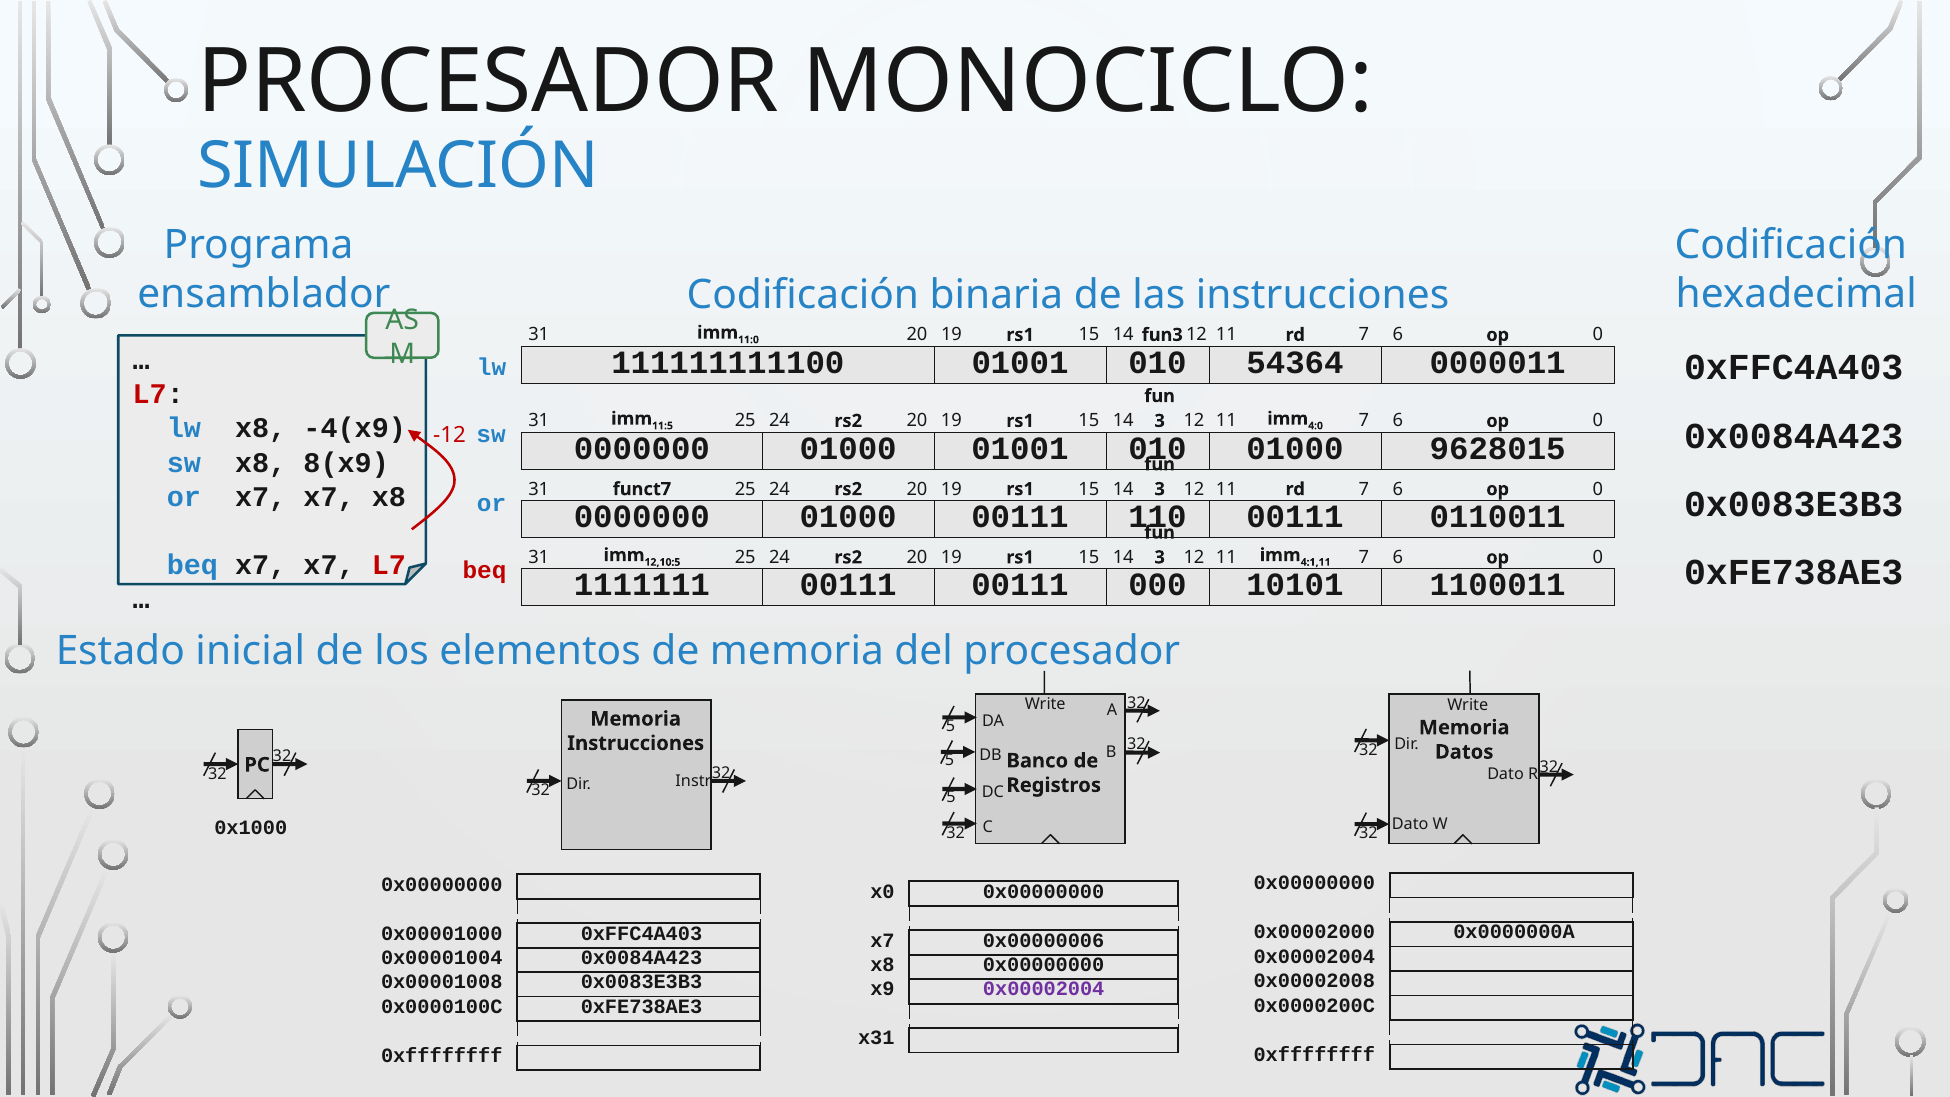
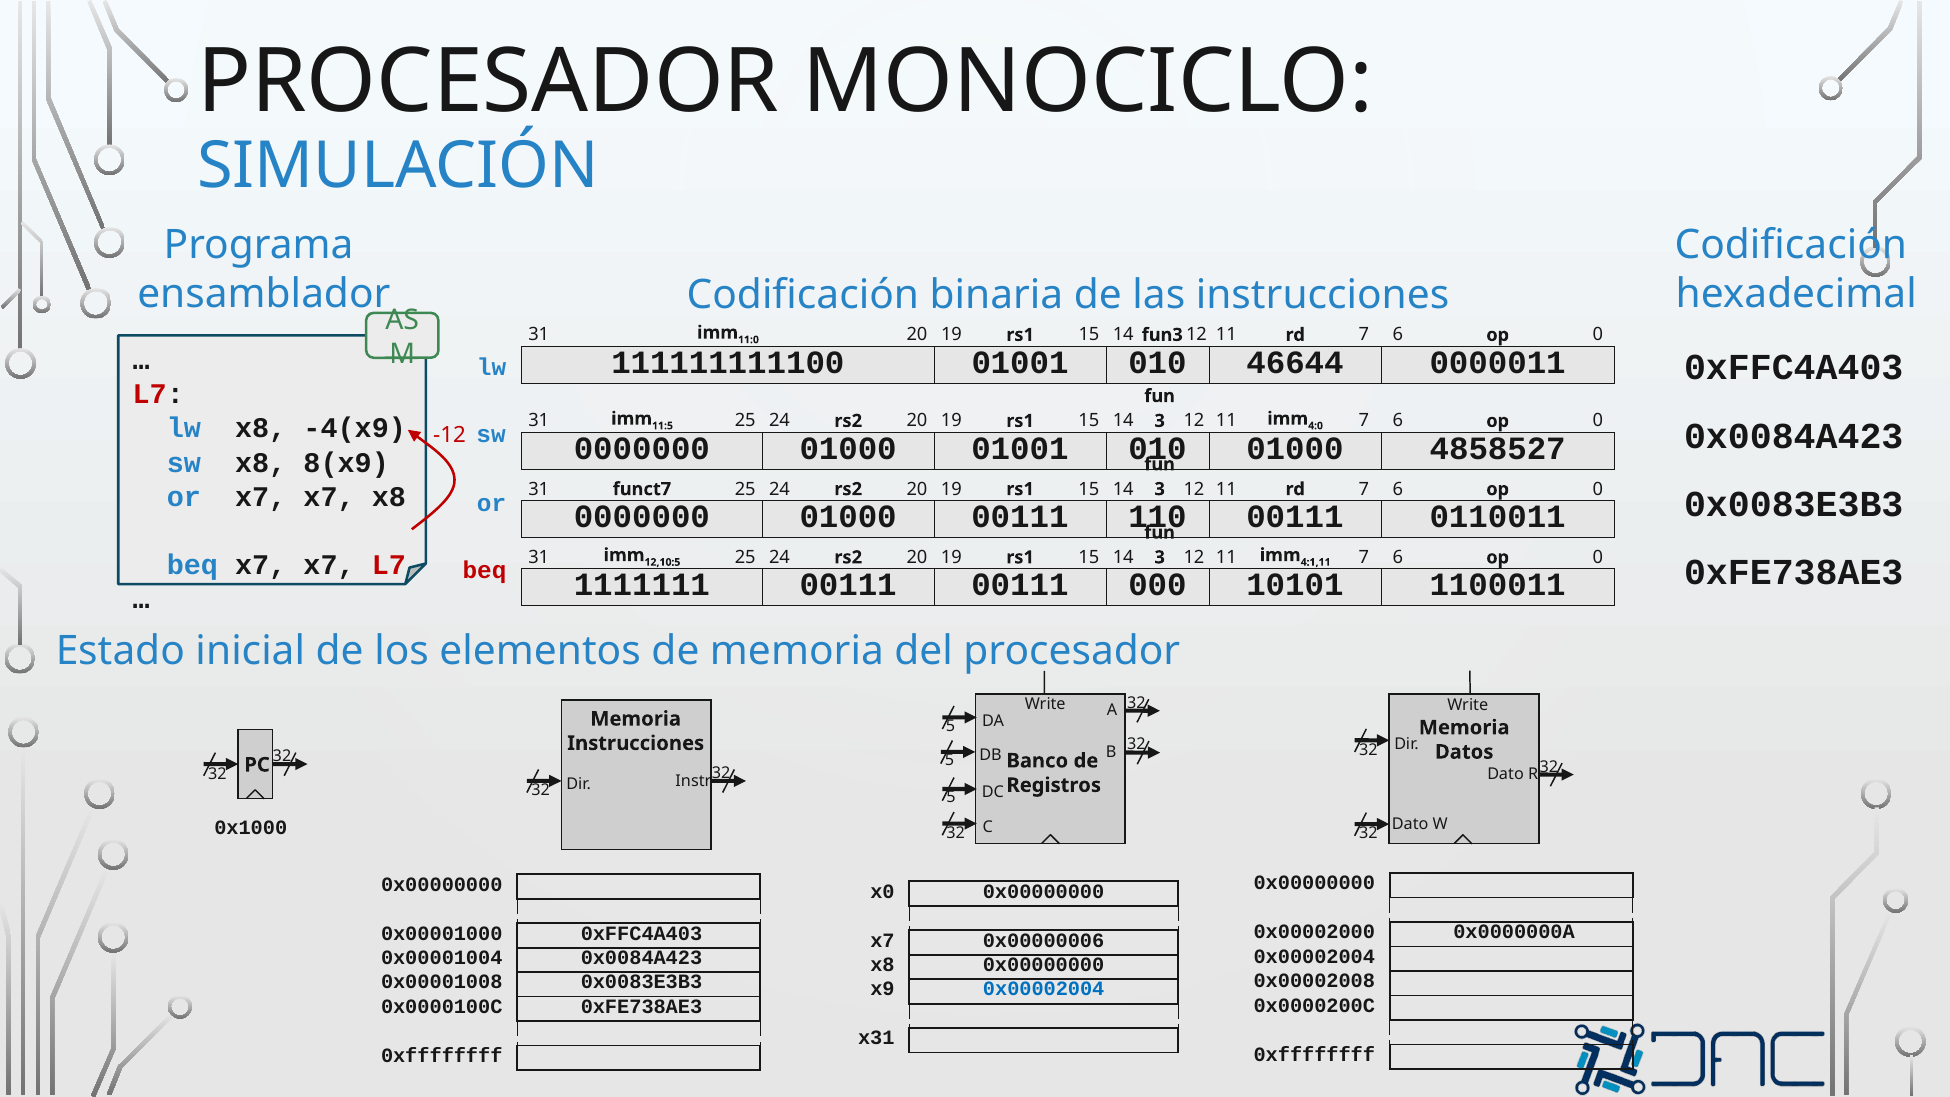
54364: 54364 -> 46644
9628015: 9628015 -> 4858527
0x00002004 at (1044, 989) colour: purple -> blue
